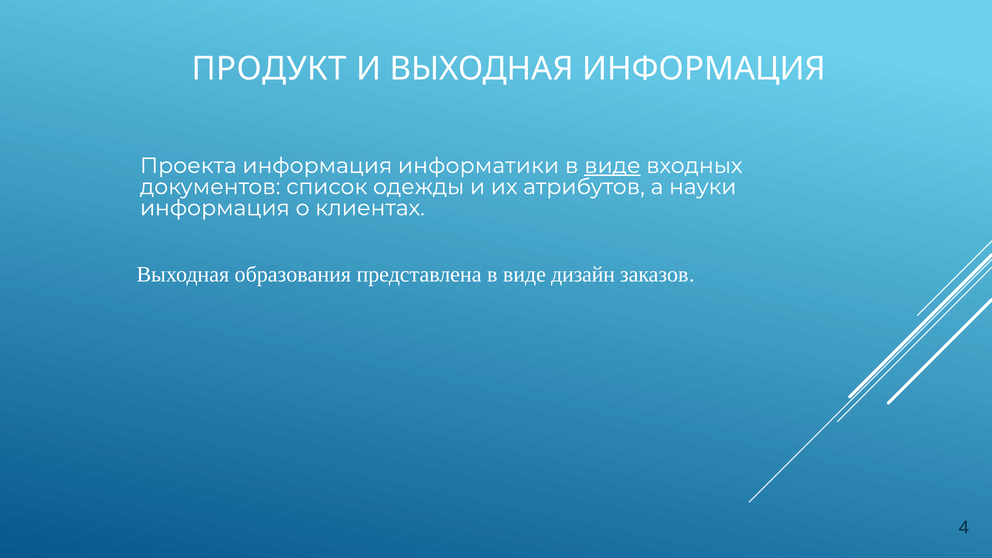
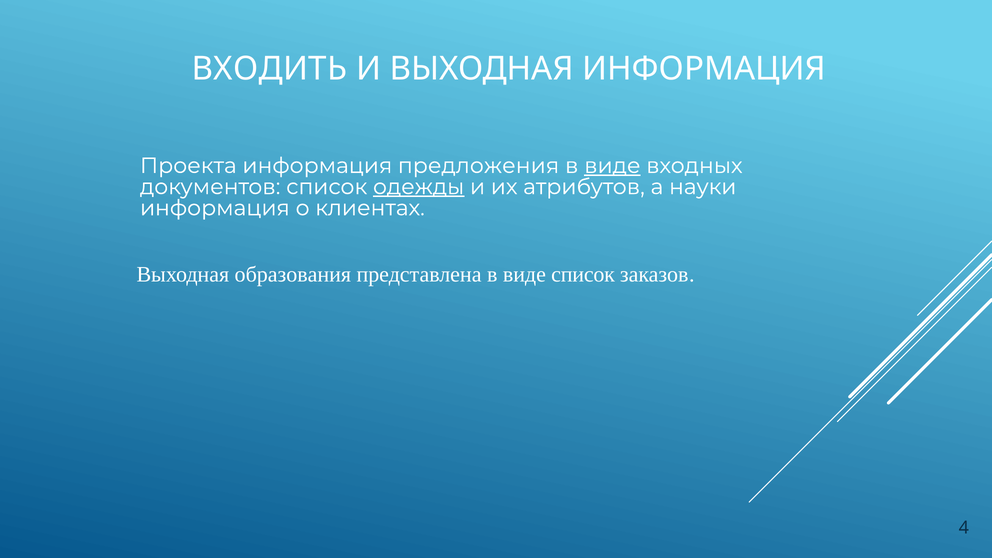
ПРОДУКТ: ПРОДУКТ -> ВХОДИТЬ
информатики: информатики -> предложения
одежды underline: none -> present
виде дизайн: дизайн -> список
